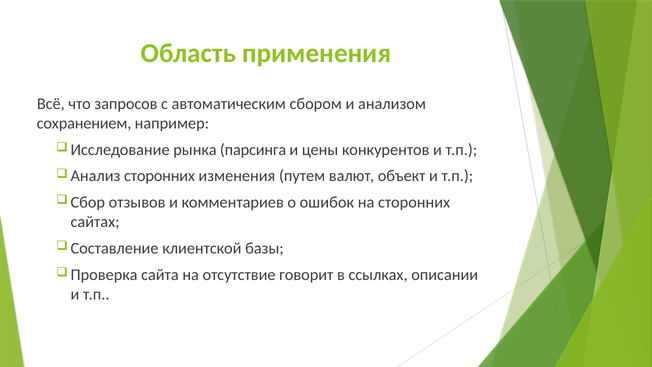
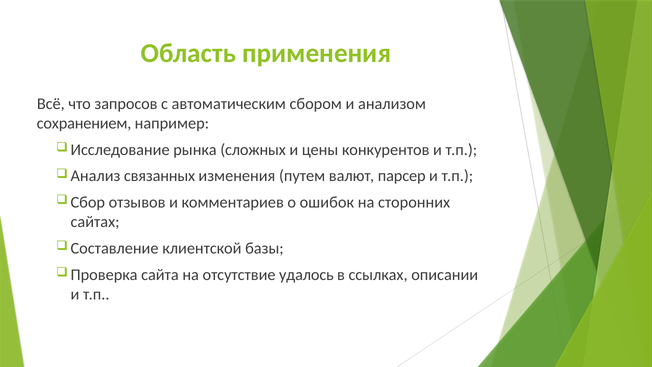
парсинга: парсинга -> сложных
сторонних at (160, 176): сторонних -> связанных
объект: объект -> парсер
говорит: говорит -> удалось
